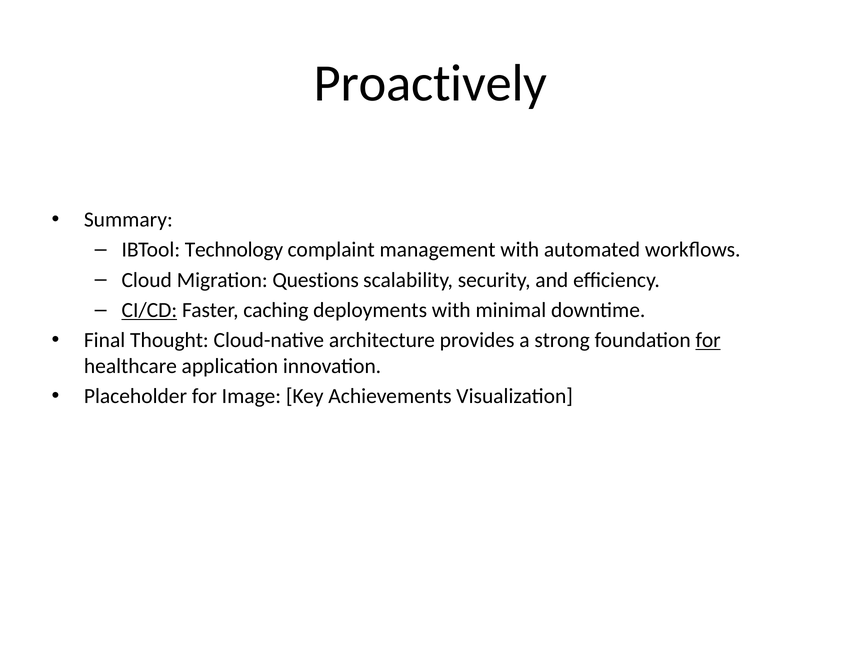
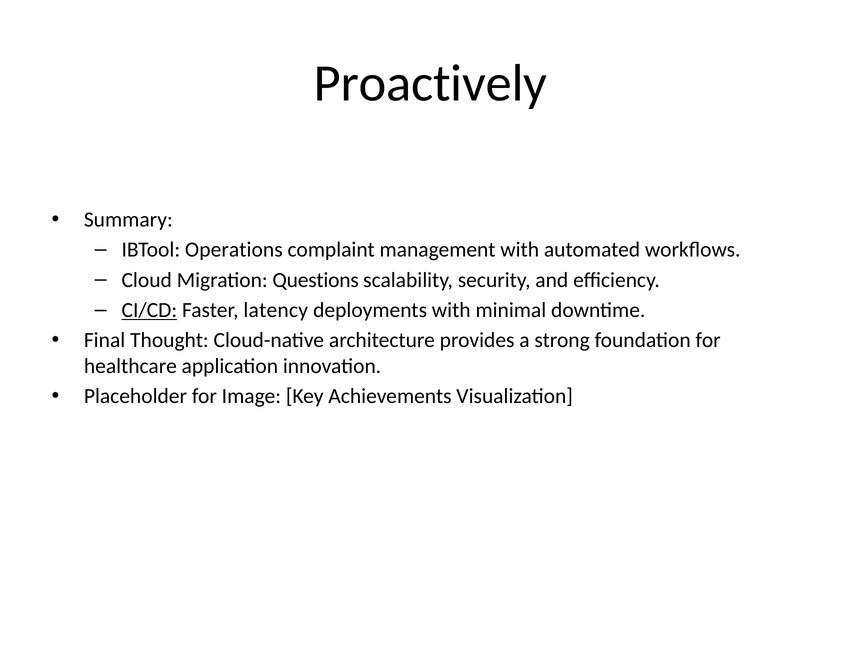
Technology: Technology -> Operations
caching: caching -> latency
for at (708, 340) underline: present -> none
